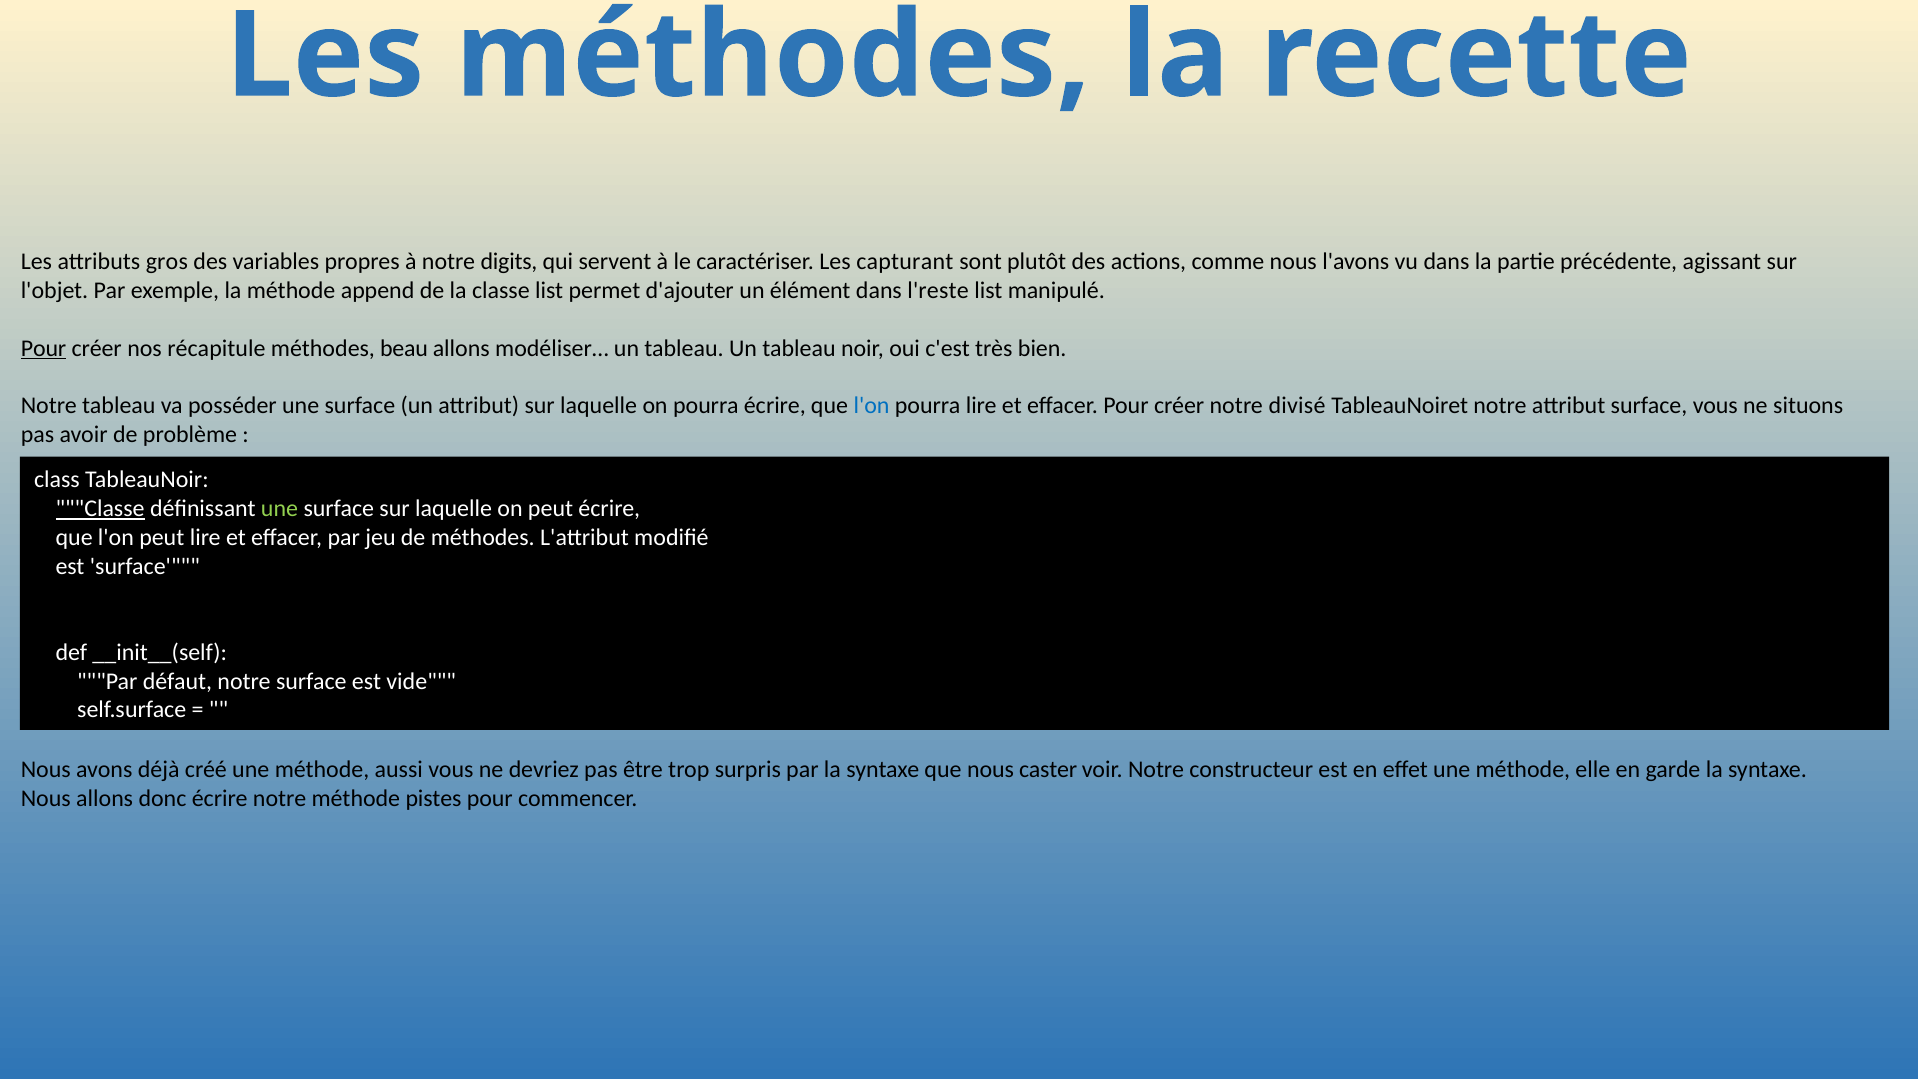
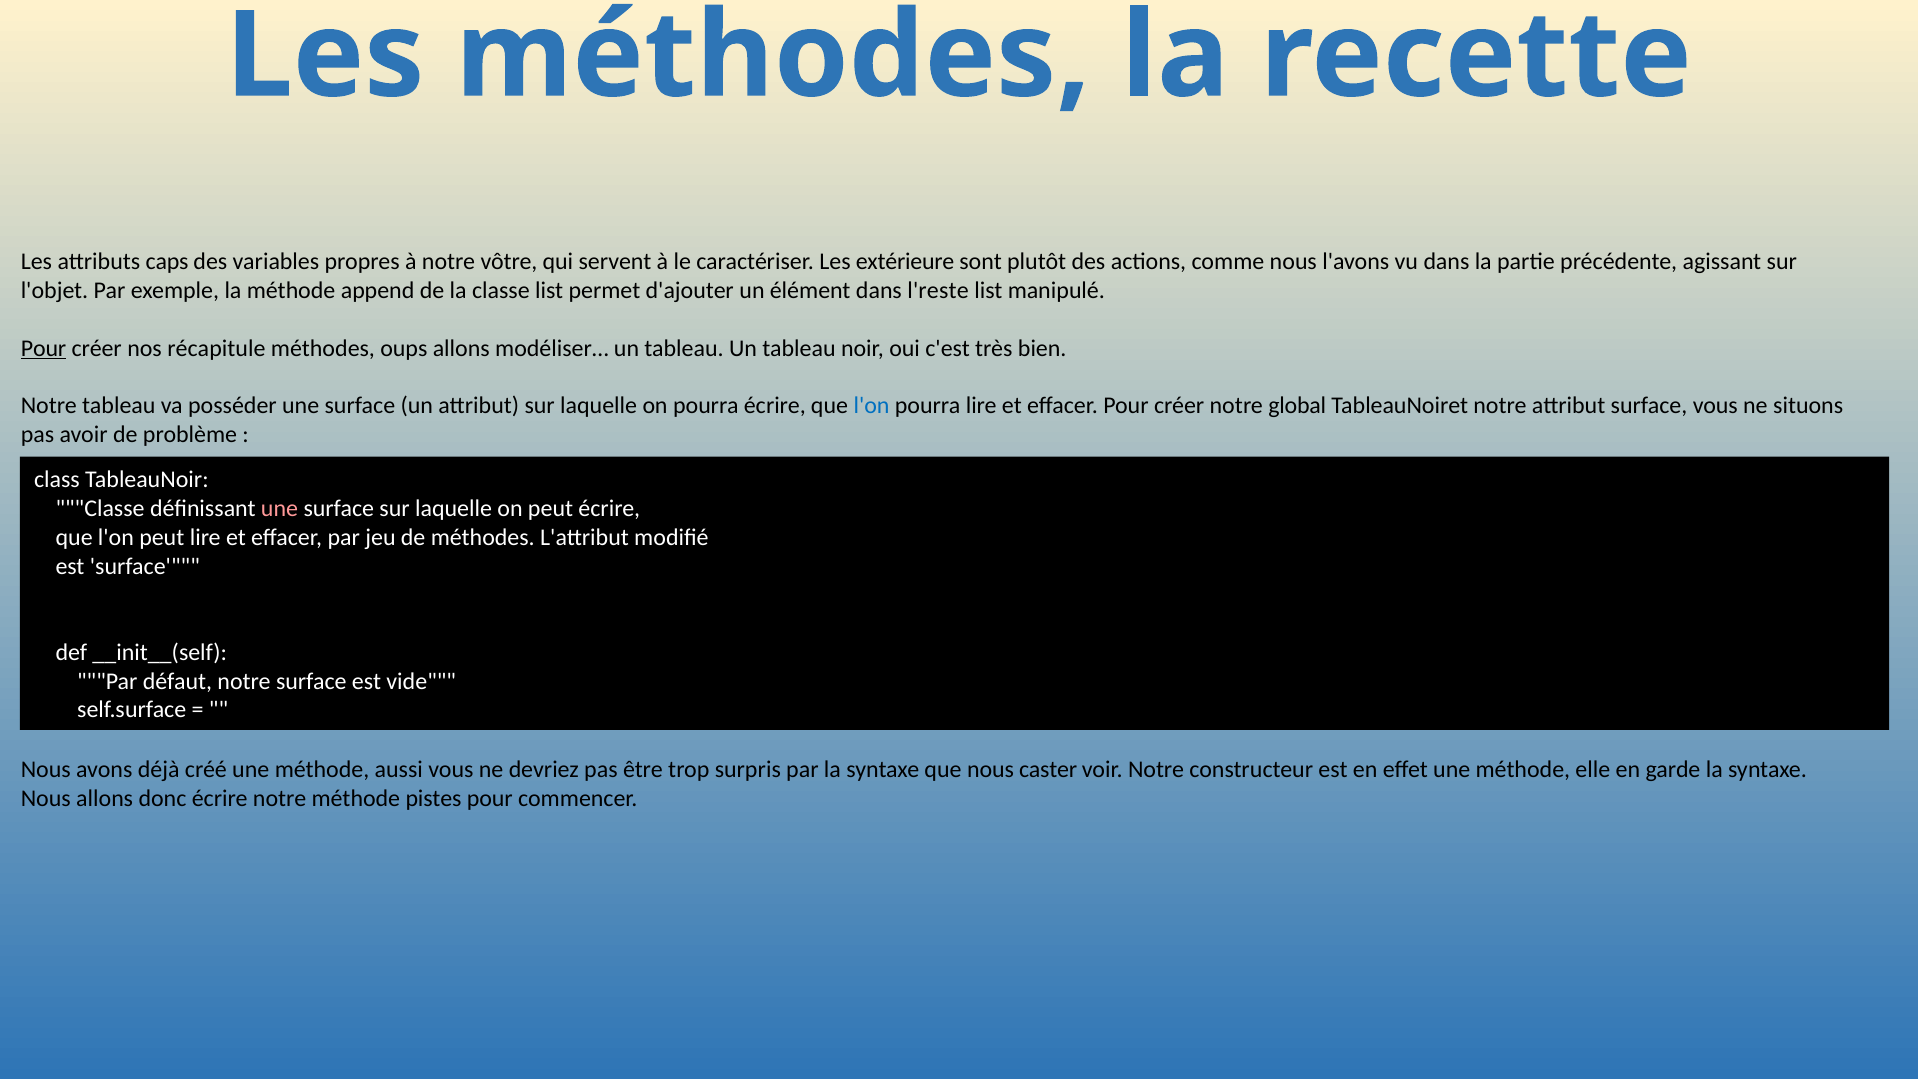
gros: gros -> caps
digits: digits -> vôtre
capturant: capturant -> extérieure
beau: beau -> oups
divisé: divisé -> global
Classe at (100, 509) underline: present -> none
une at (280, 509) colour: light green -> pink
